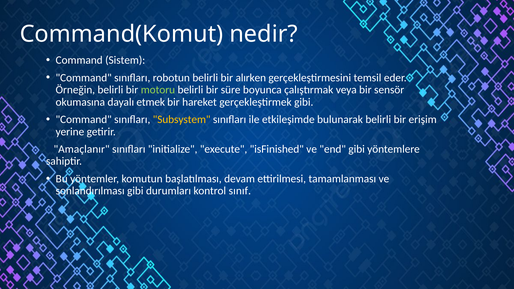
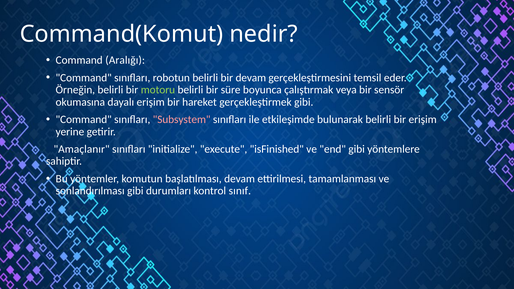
Sistem: Sistem -> Aralığı
bir alırken: alırken -> devam
dayalı etmek: etmek -> erişim
Subsystem colour: yellow -> pink
